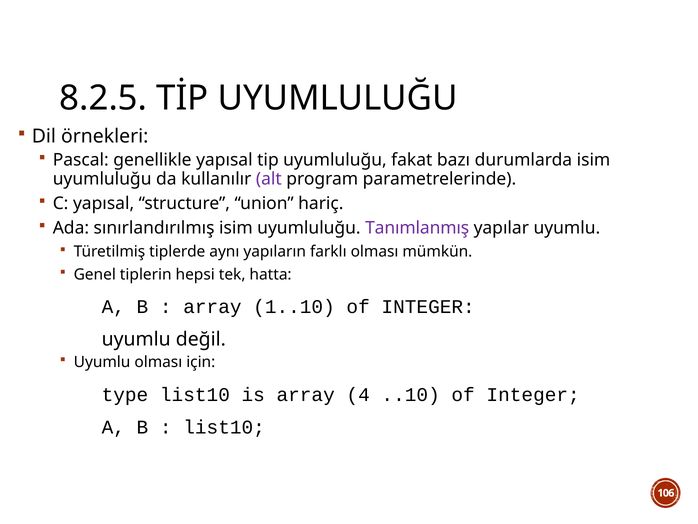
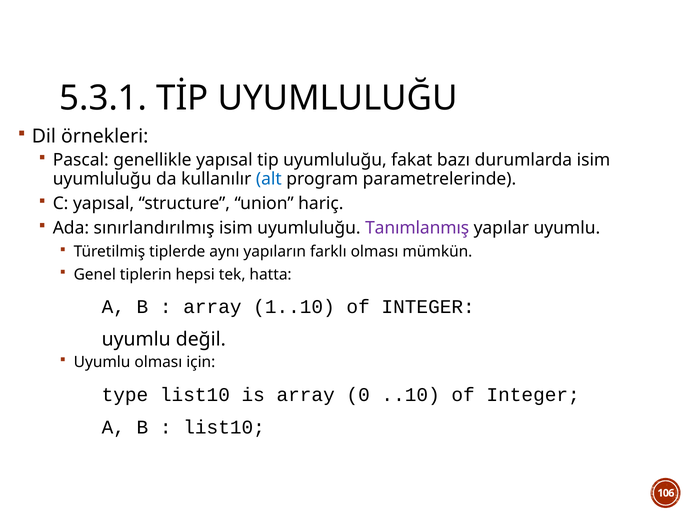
8.2.5: 8.2.5 -> 5.3.1
alt colour: purple -> blue
4: 4 -> 0
